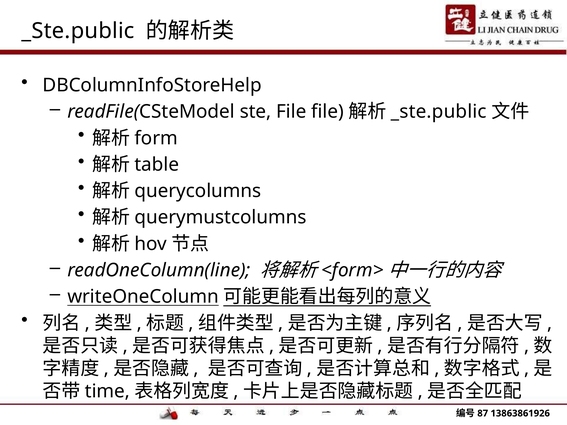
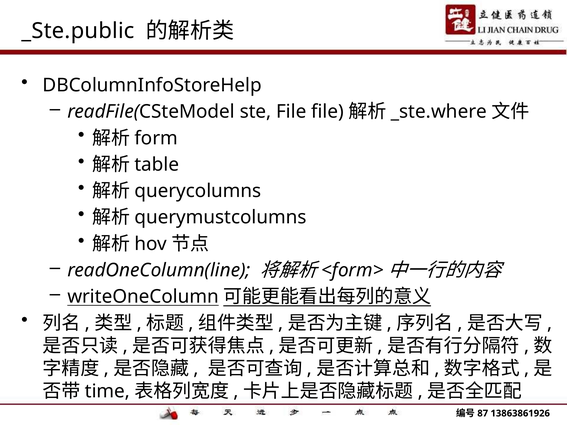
_ste.public at (439, 112): _ste.public -> _ste.where
